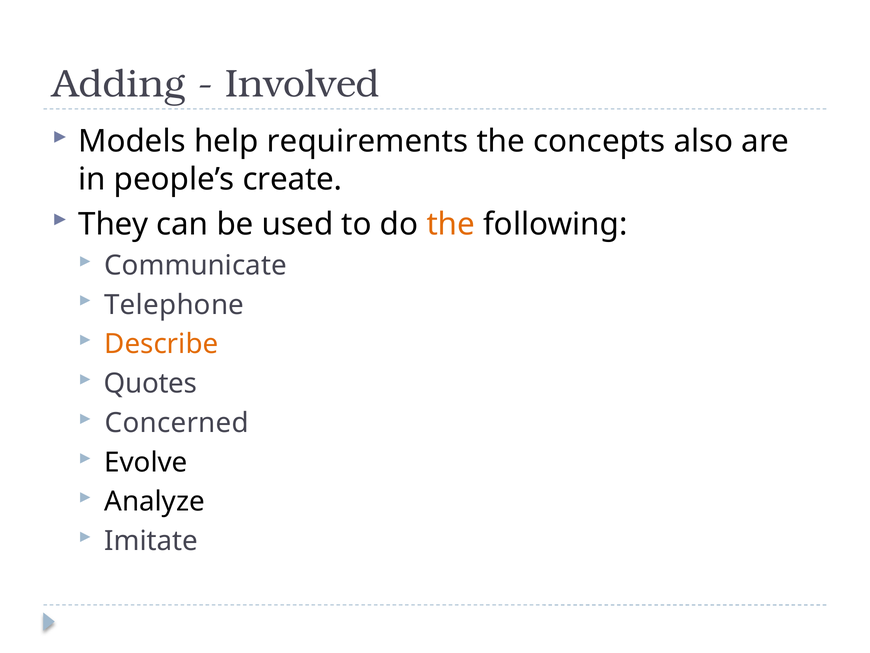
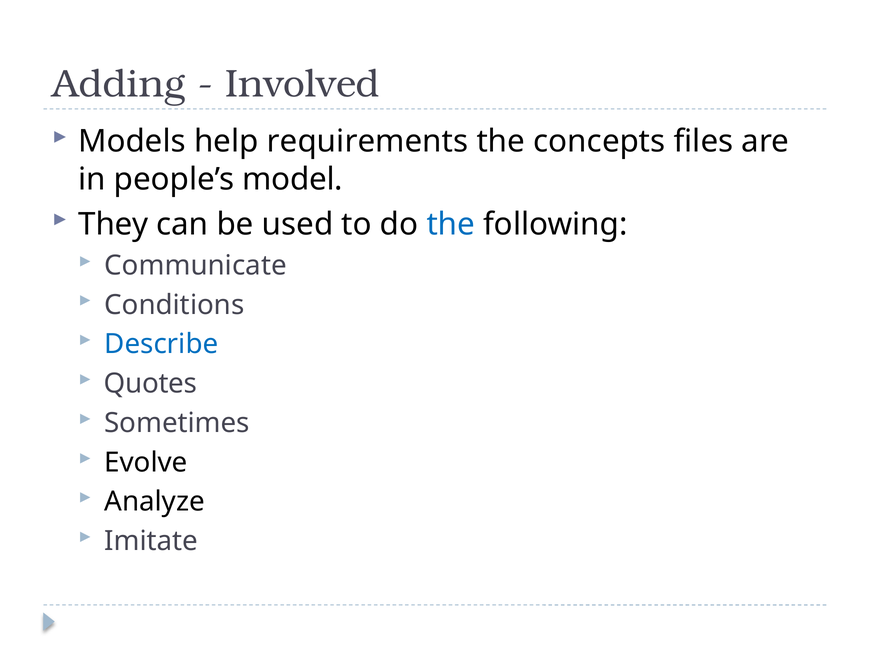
also: also -> files
create: create -> model
the at (451, 224) colour: orange -> blue
Telephone: Telephone -> Conditions
Describe colour: orange -> blue
Concerned: Concerned -> Sometimes
